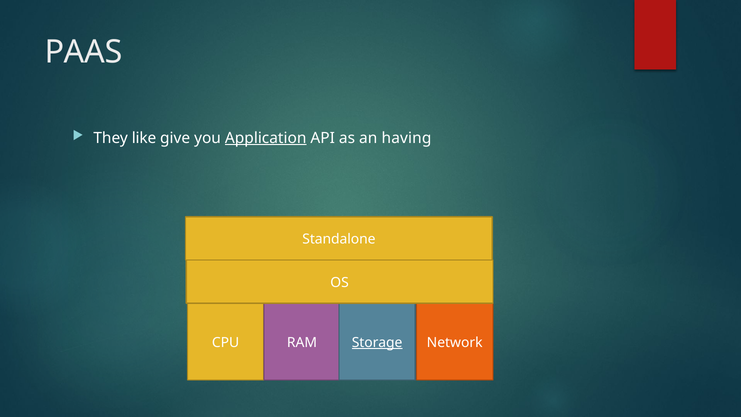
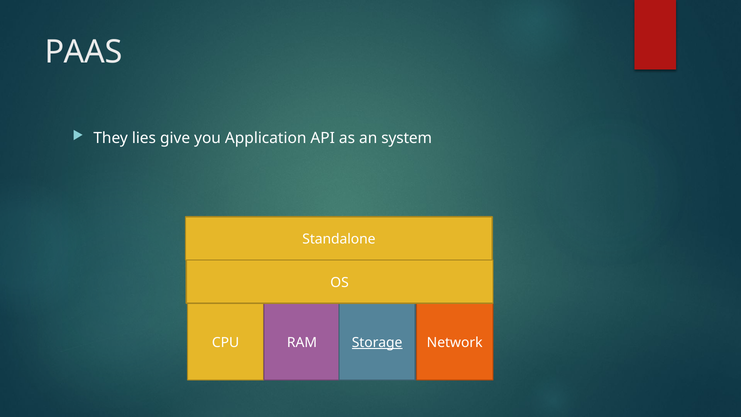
like: like -> lies
Application underline: present -> none
having: having -> system
